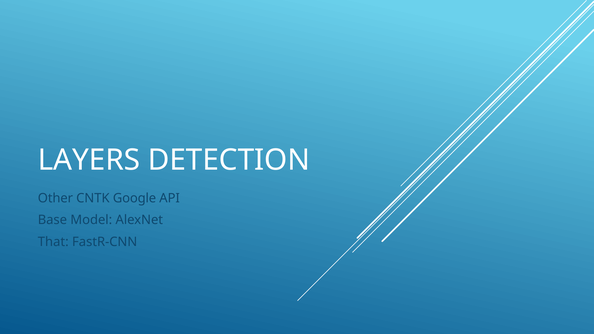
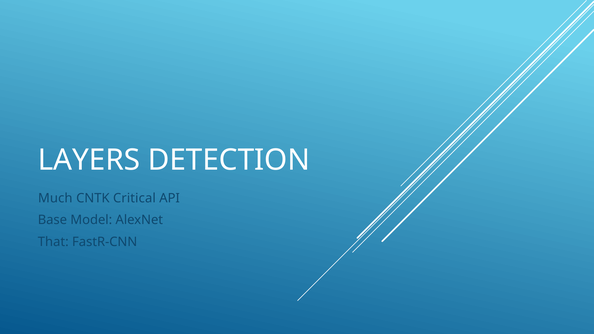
Other: Other -> Much
Google: Google -> Critical
